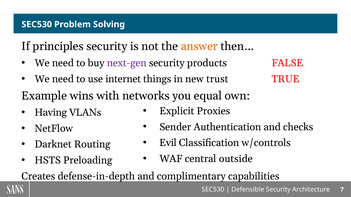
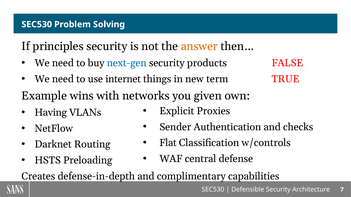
next-gen colour: purple -> blue
trust: trust -> term
equal: equal -> given
Evil: Evil -> Flat
outside: outside -> defense
